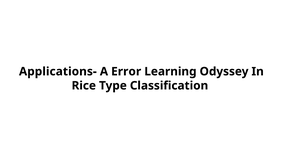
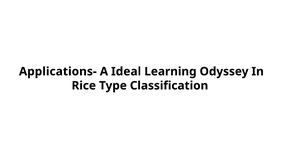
Error: Error -> Ideal
